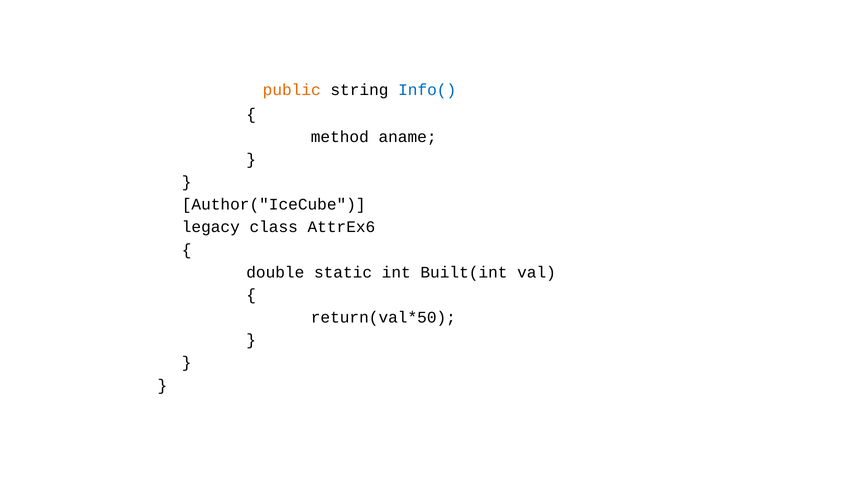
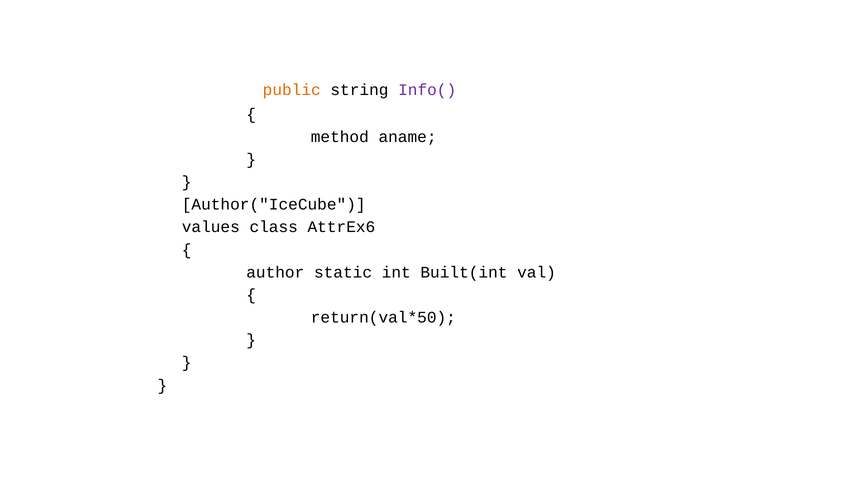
Info( colour: blue -> purple
legacy: legacy -> values
double: double -> author
